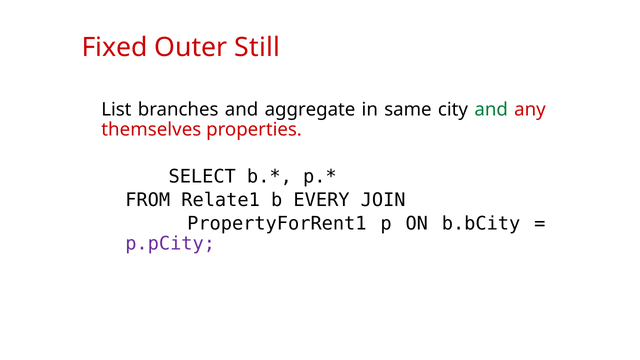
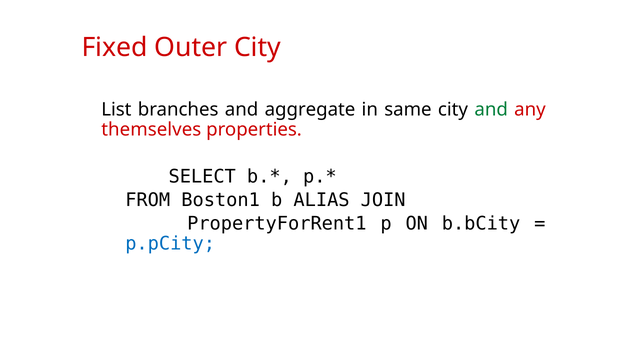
Outer Still: Still -> City
Relate1: Relate1 -> Boston1
EVERY: EVERY -> ALIAS
p.pCity colour: purple -> blue
